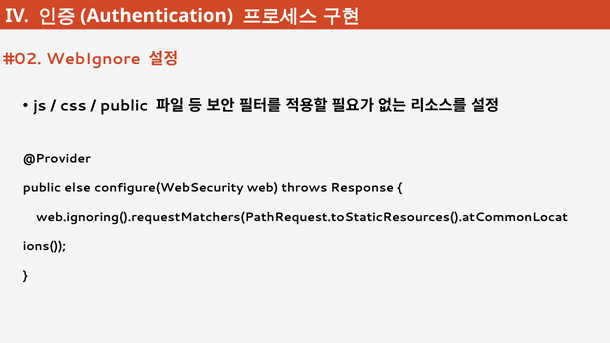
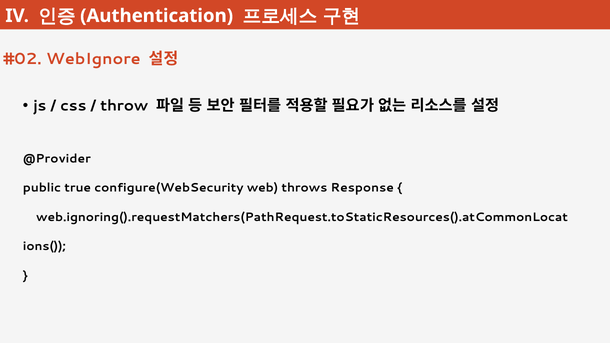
public at (124, 106): public -> throw
else: else -> true
